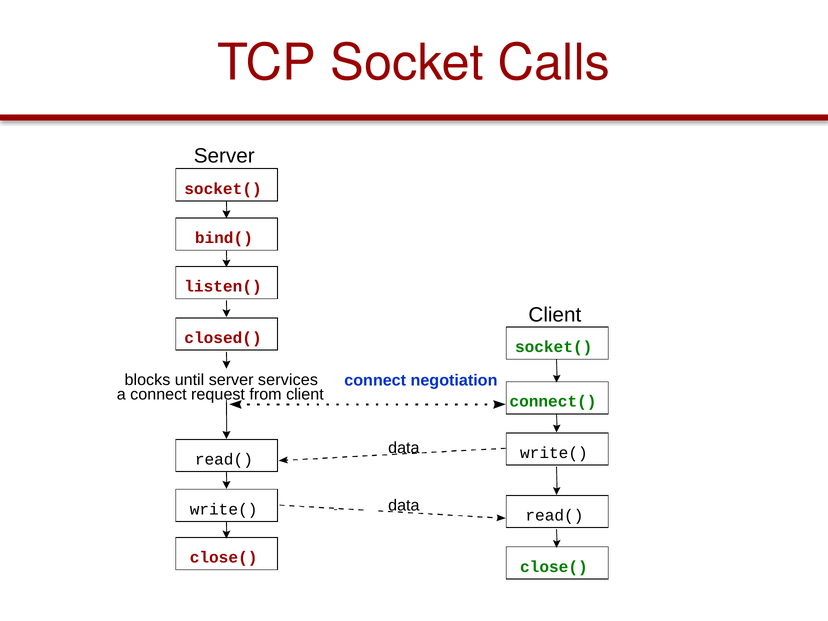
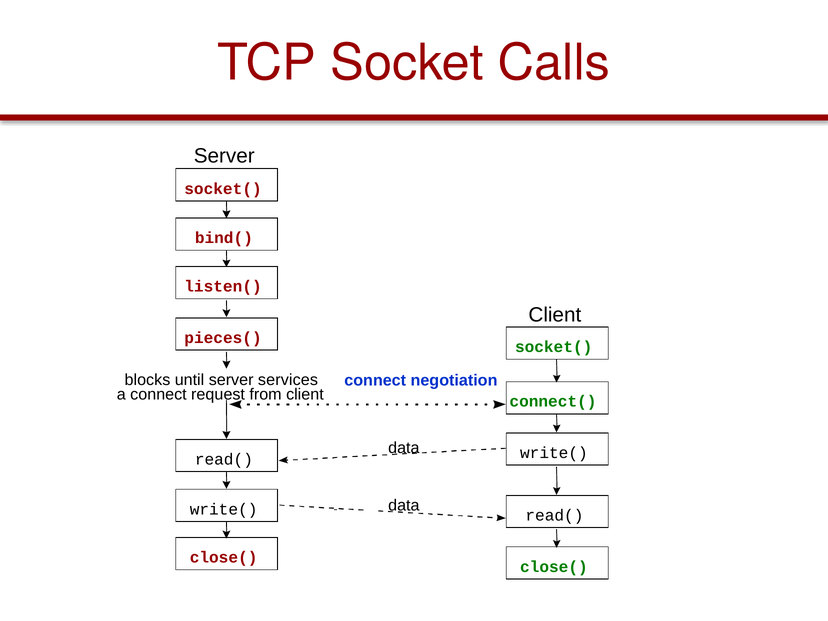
closed(: closed( -> pieces(
